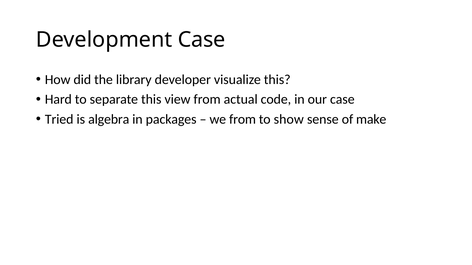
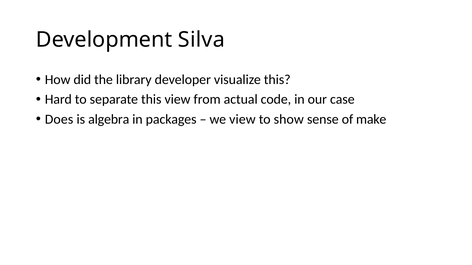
Development Case: Case -> Silva
Tried: Tried -> Does
we from: from -> view
